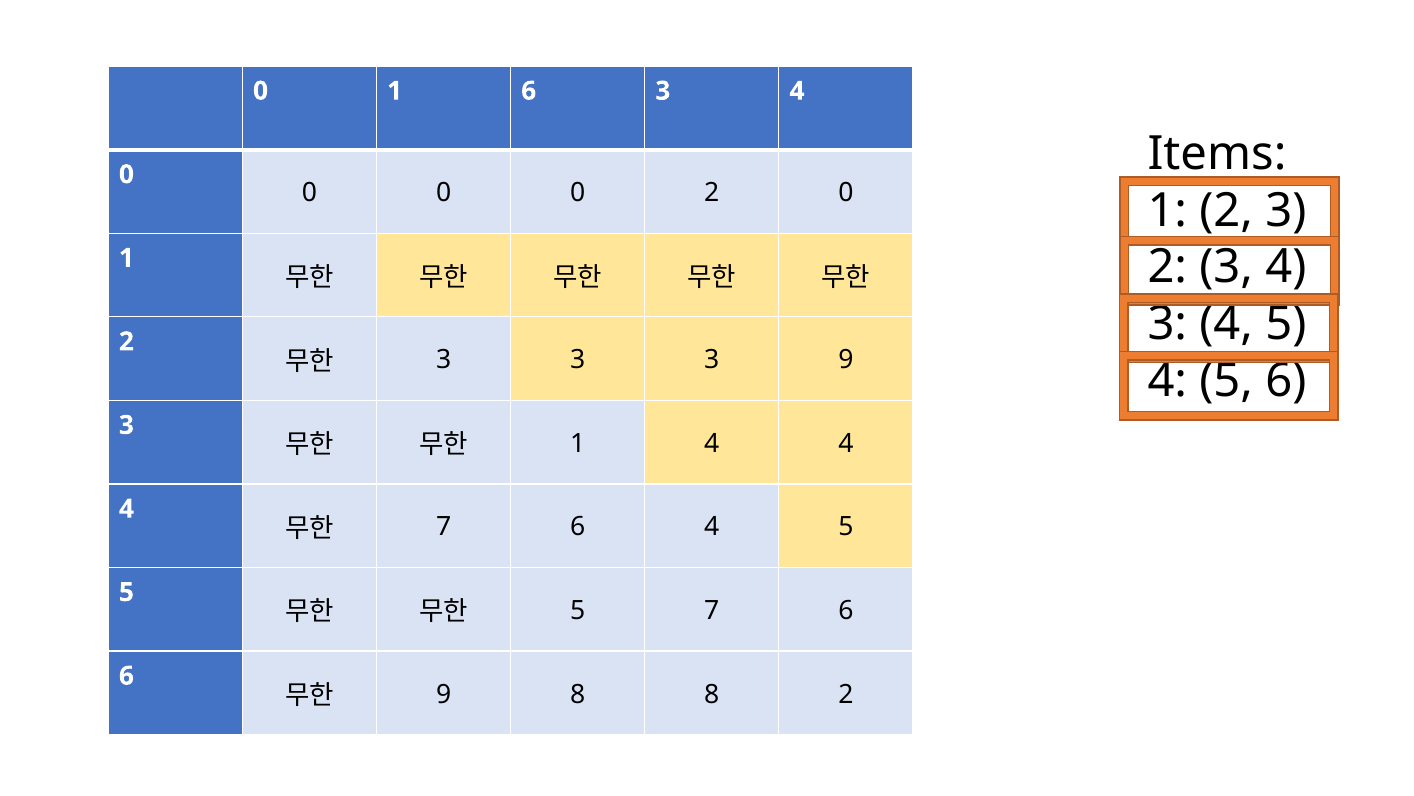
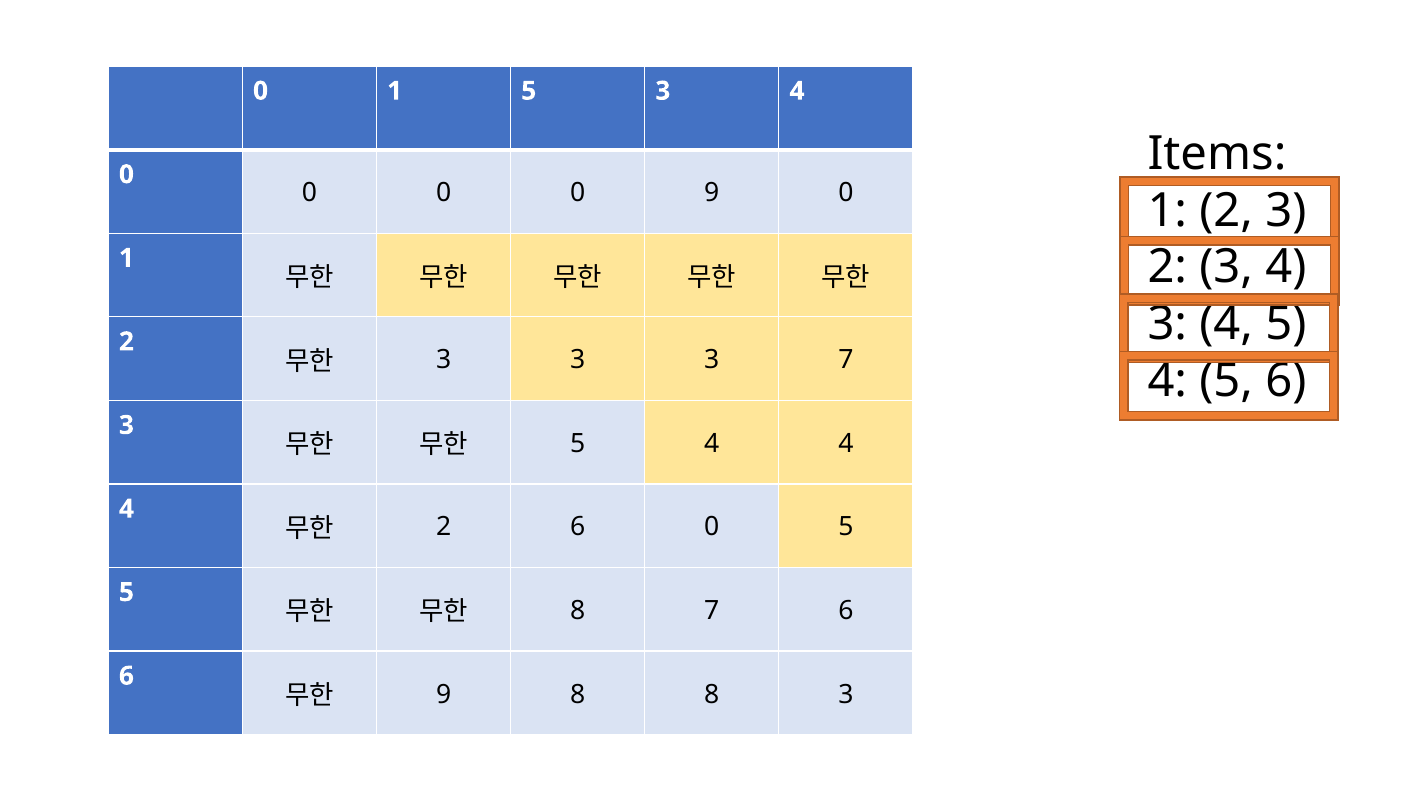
1 6: 6 -> 5
0 2: 2 -> 9
3 9: 9 -> 7
1 at (578, 443): 1 -> 5
7 at (444, 527): 7 -> 2
6 4: 4 -> 0
5 at (578, 610): 5 -> 8
8 2: 2 -> 3
